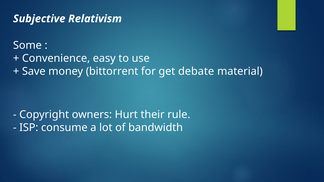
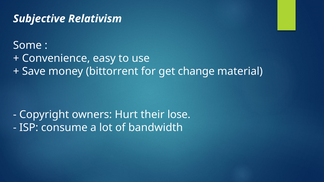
debate: debate -> change
rule: rule -> lose
